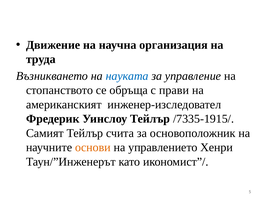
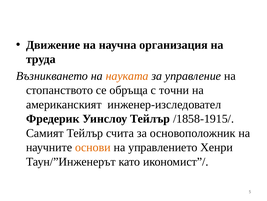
науката colour: blue -> orange
прави: прави -> точни
/7335-1915/: /7335-1915/ -> /1858-1915/
